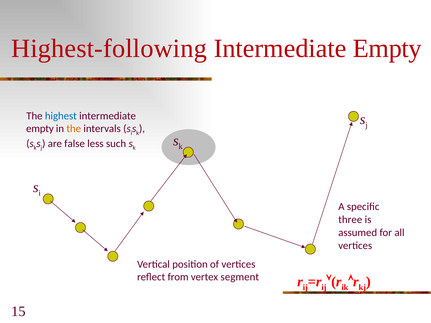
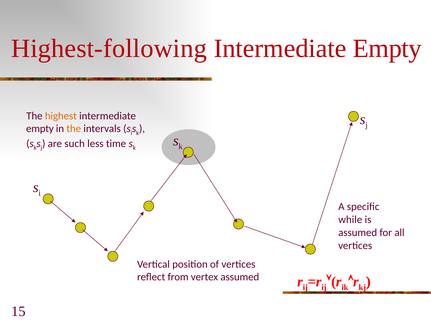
highest colour: blue -> orange
false: false -> such
such: such -> time
three: three -> while
vertex segment: segment -> assumed
